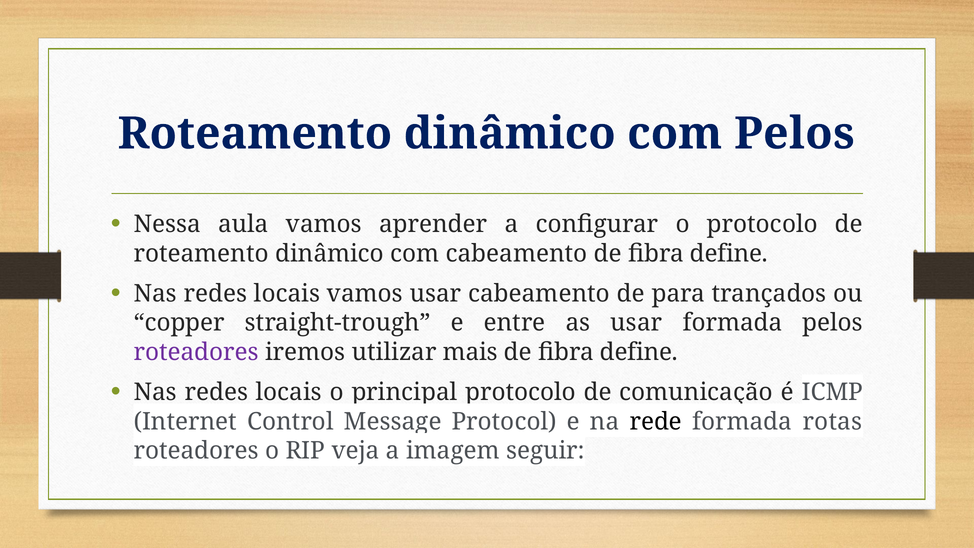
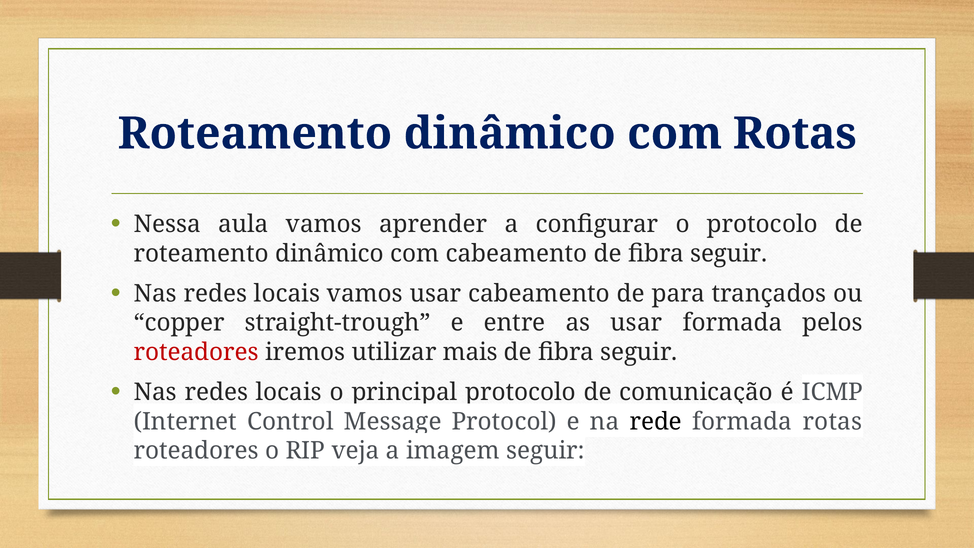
com Pelos: Pelos -> Rotas
cabeamento de fibra define: define -> seguir
roteadores at (196, 352) colour: purple -> red
define at (639, 352): define -> seguir
